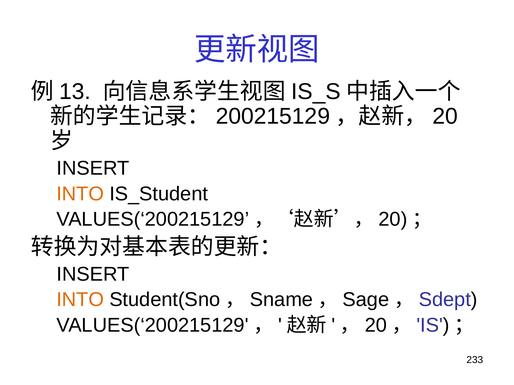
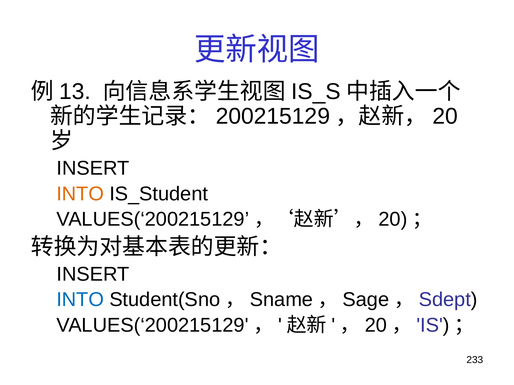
INTO at (80, 300) colour: orange -> blue
